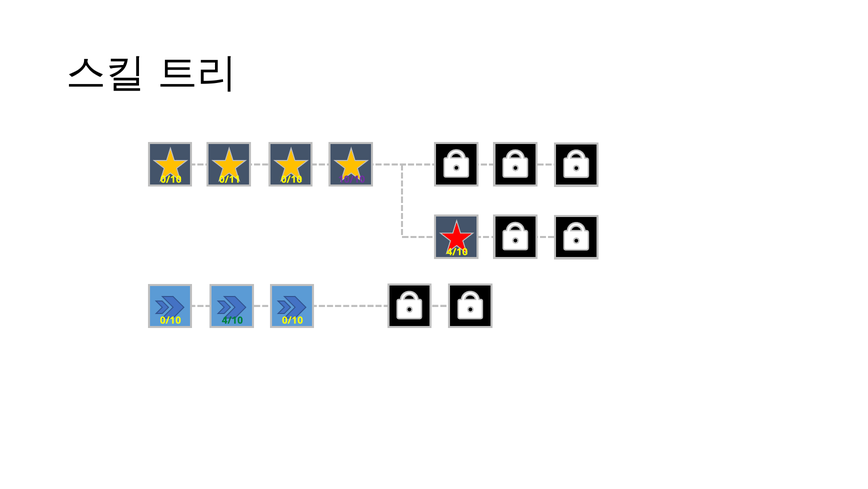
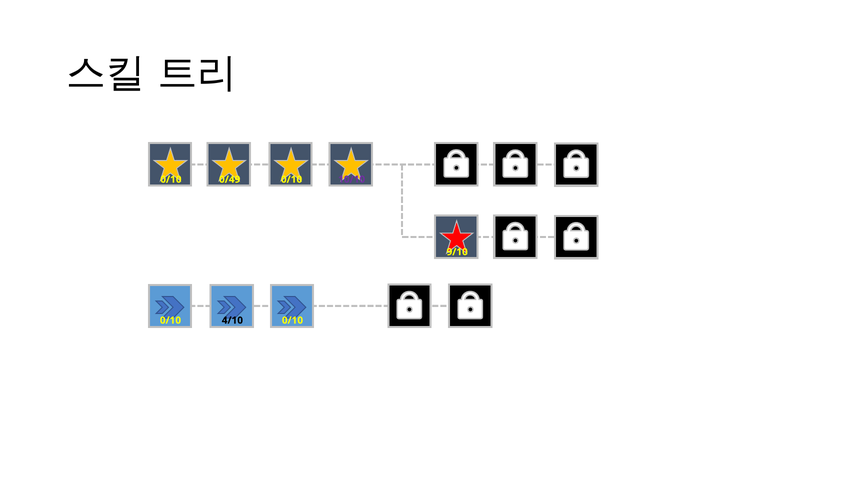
0/11: 0/11 -> 0/49
4/10 at (457, 252): 4/10 -> 9/10
4/10 at (232, 320) colour: green -> black
